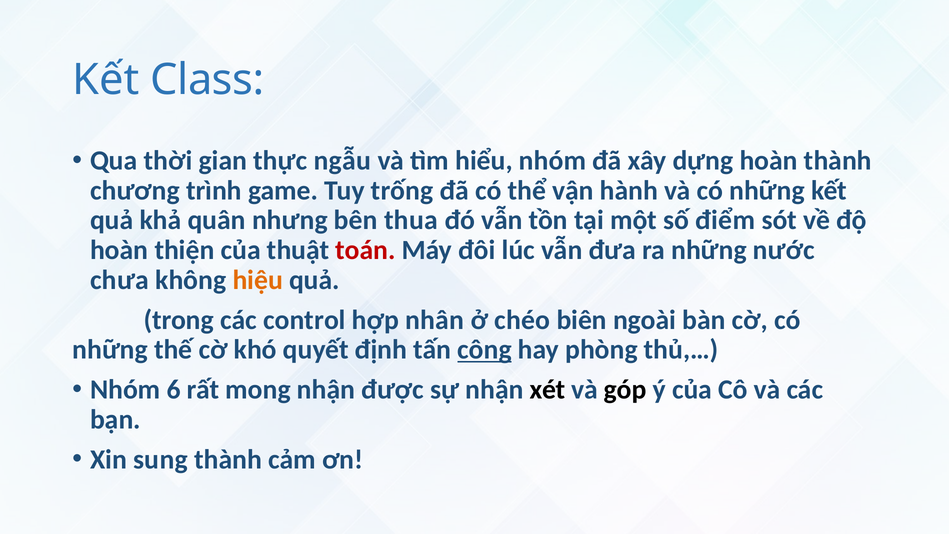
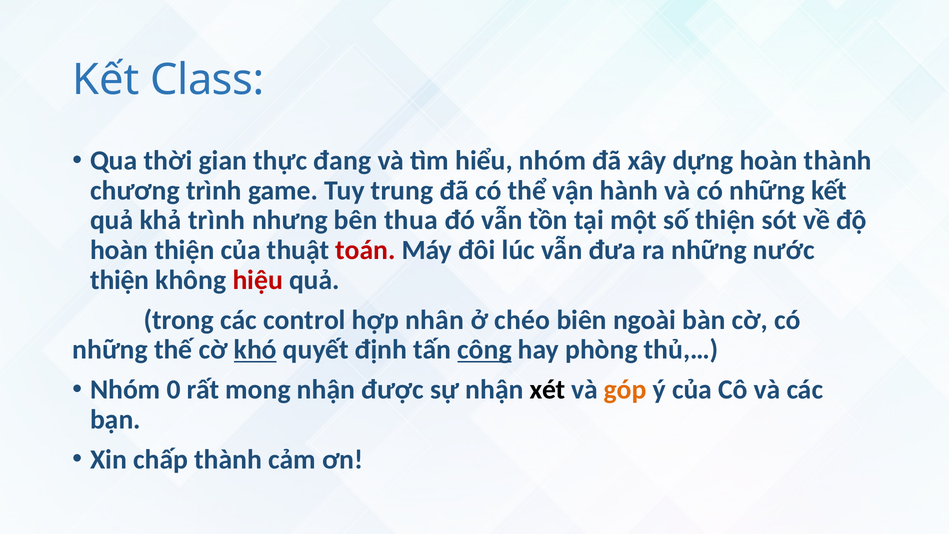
ngẫu: ngẫu -> đang
trống: trống -> trung
khả quân: quân -> trình
số điểm: điểm -> thiện
chưa at (120, 280): chưa -> thiện
hiệu colour: orange -> red
khó underline: none -> present
6: 6 -> 0
góp colour: black -> orange
sung: sung -> chấp
